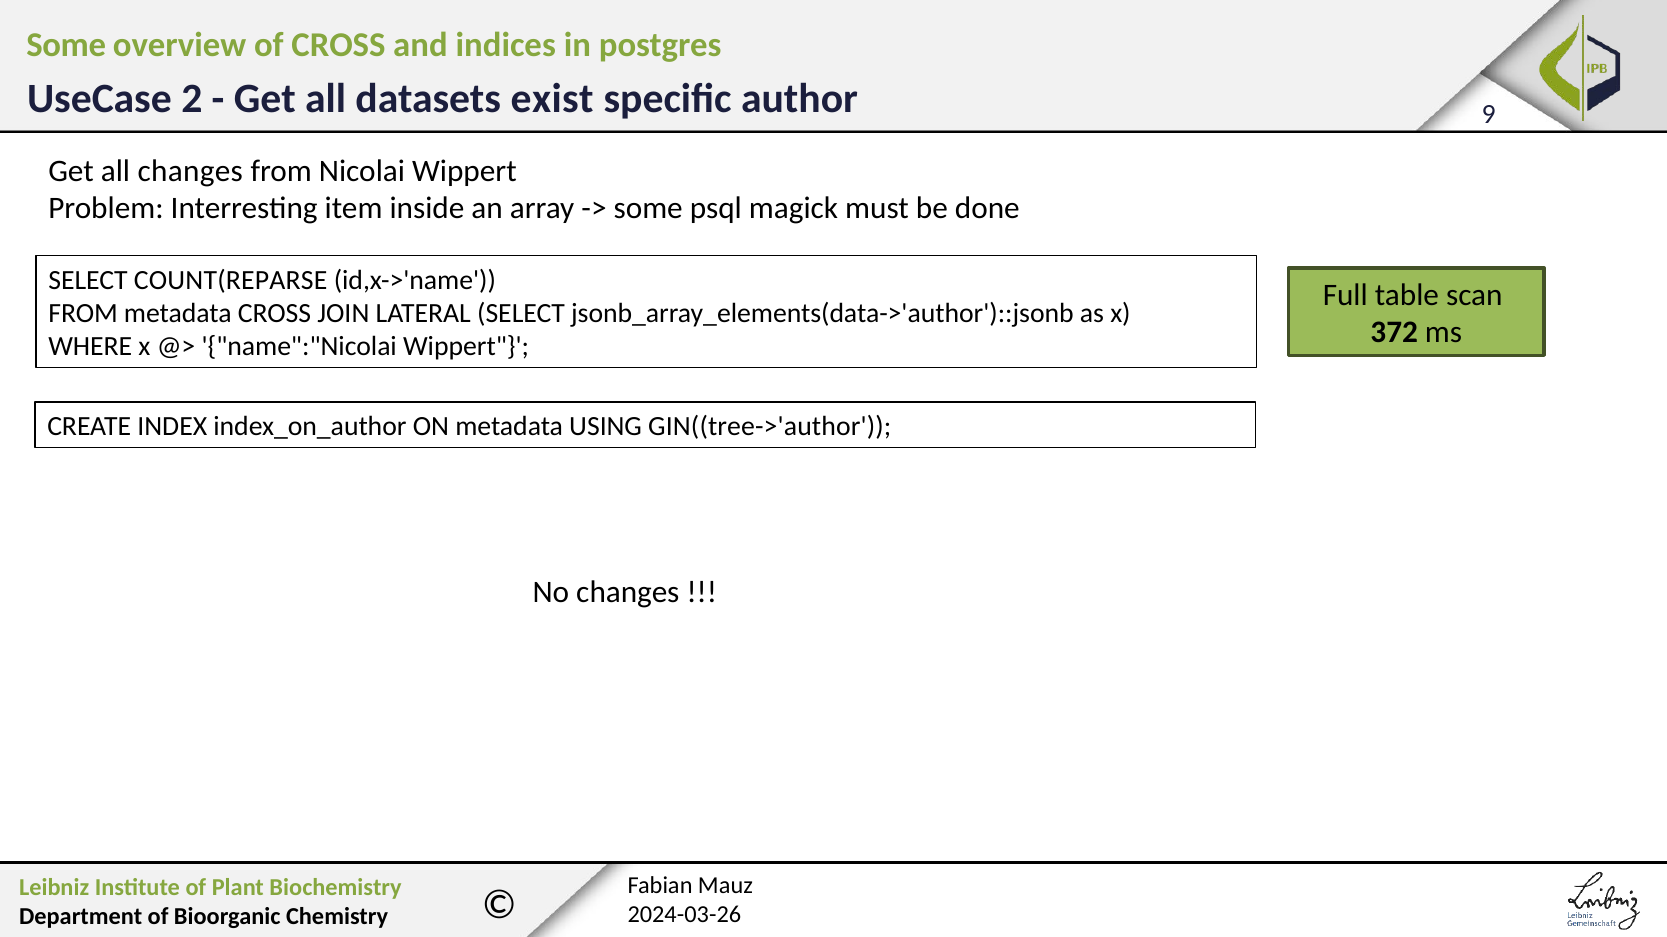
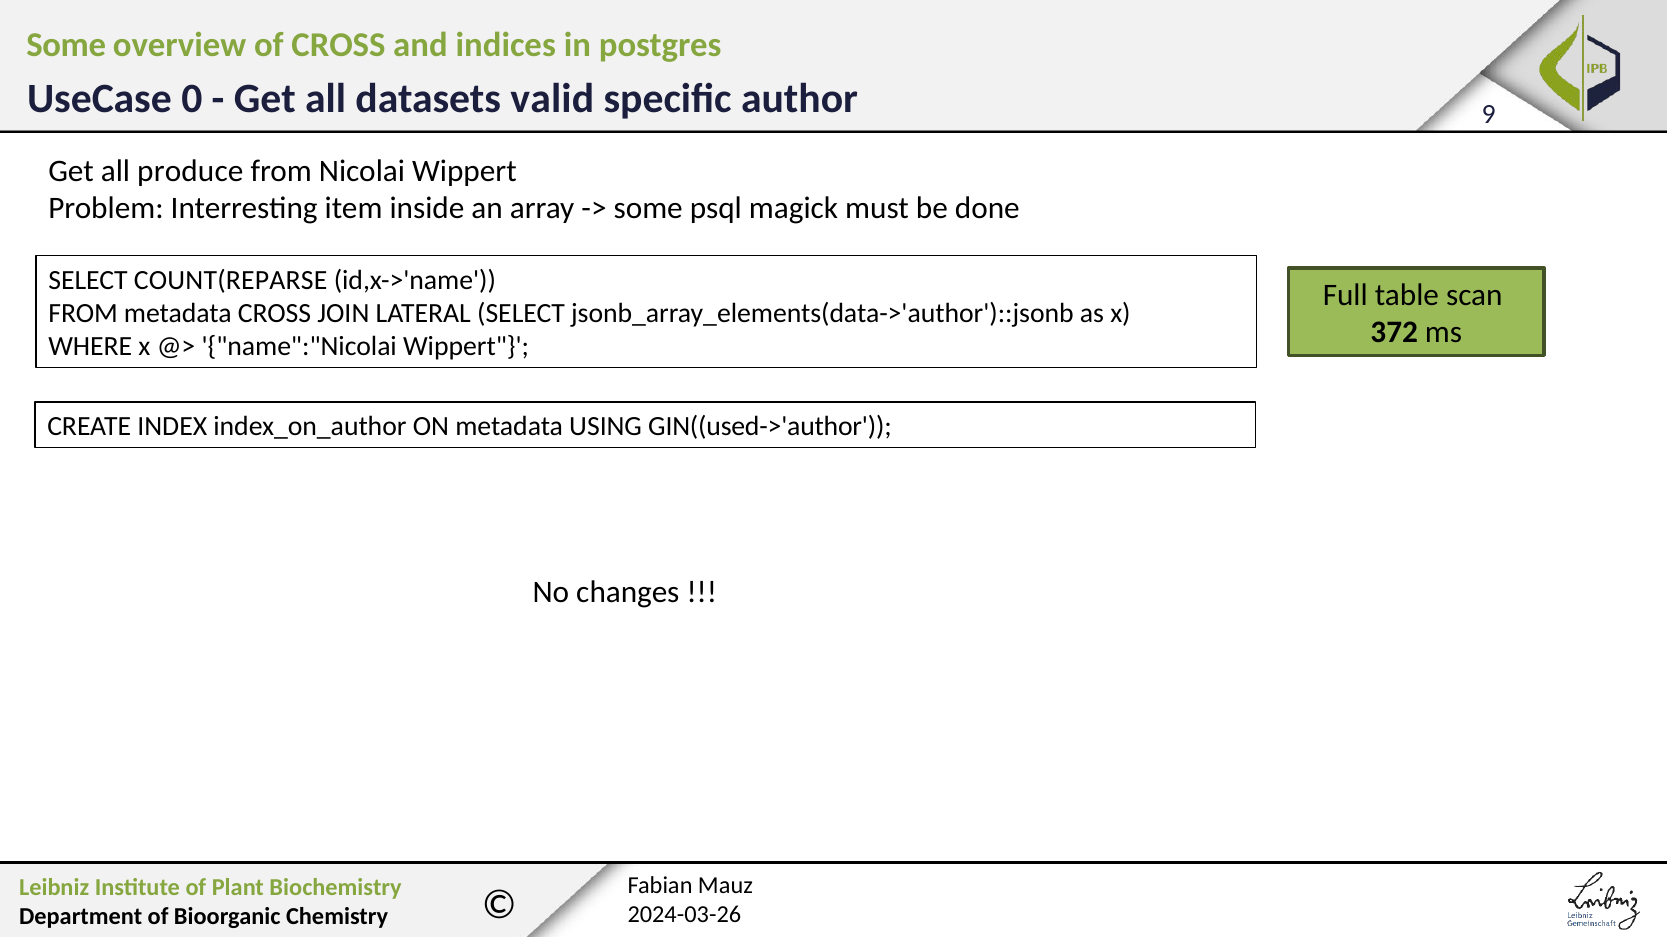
2: 2 -> 0
exist: exist -> valid
all changes: changes -> produce
GIN((tree->'author: GIN((tree->'author -> GIN((used->'author
